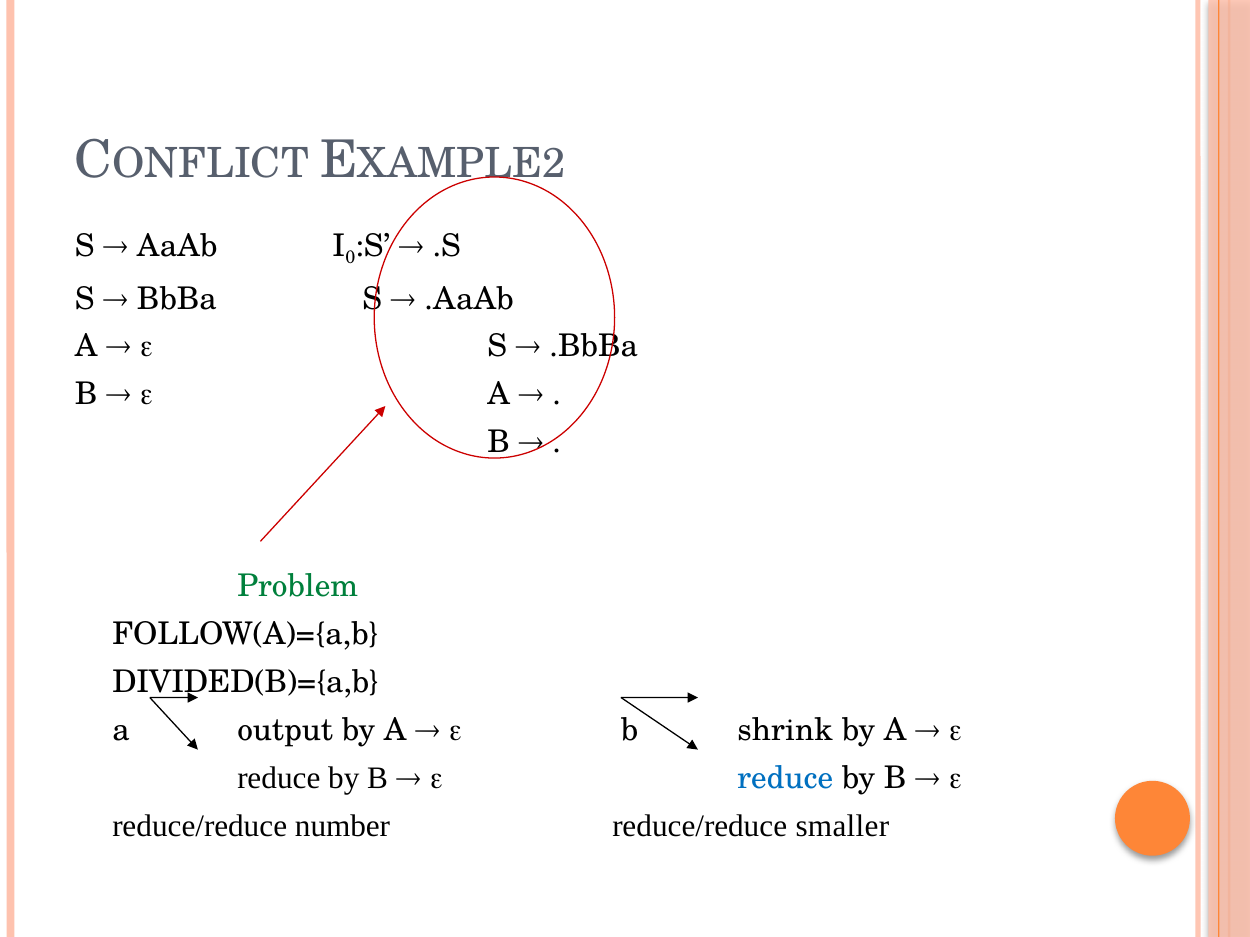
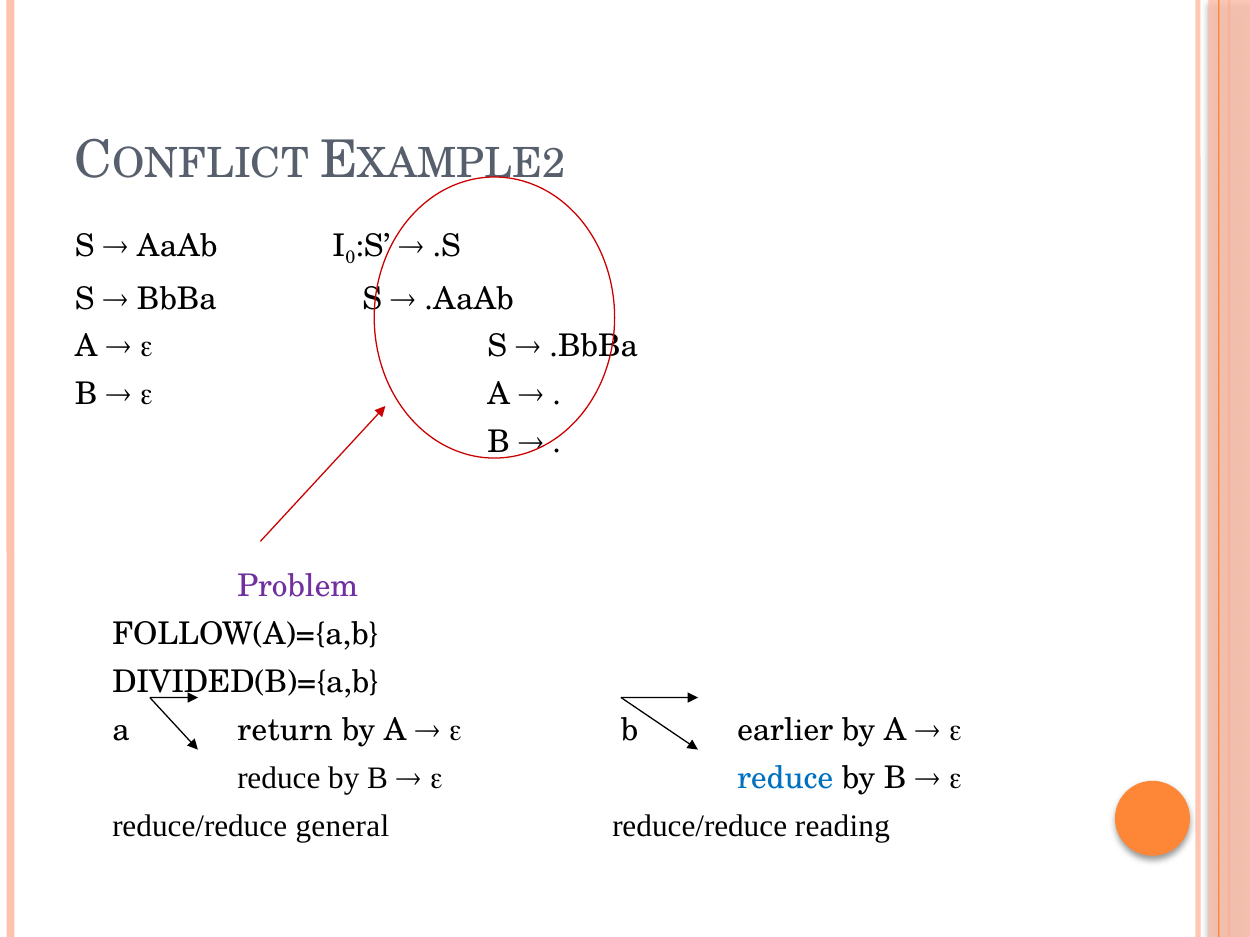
Problem colour: green -> purple
output: output -> return
shrink: shrink -> earlier
number: number -> general
smaller: smaller -> reading
